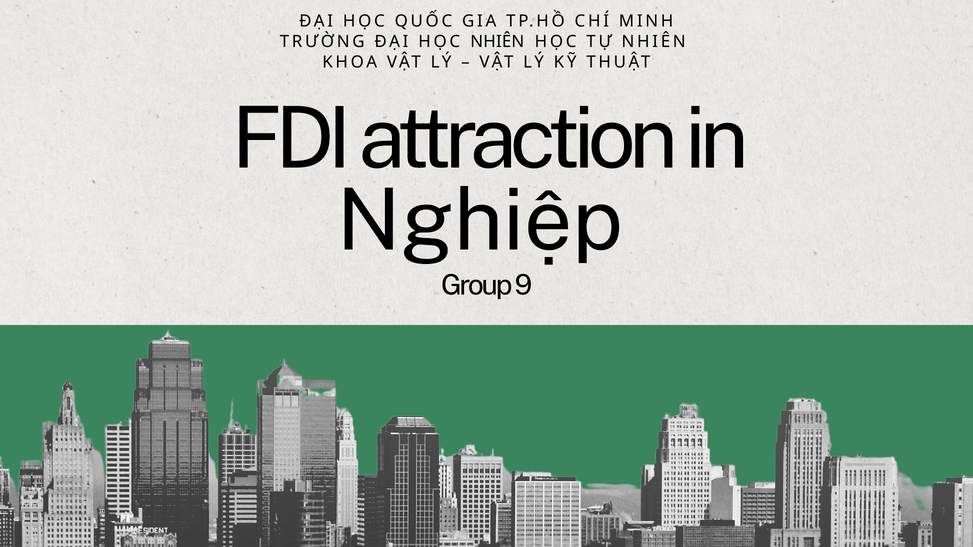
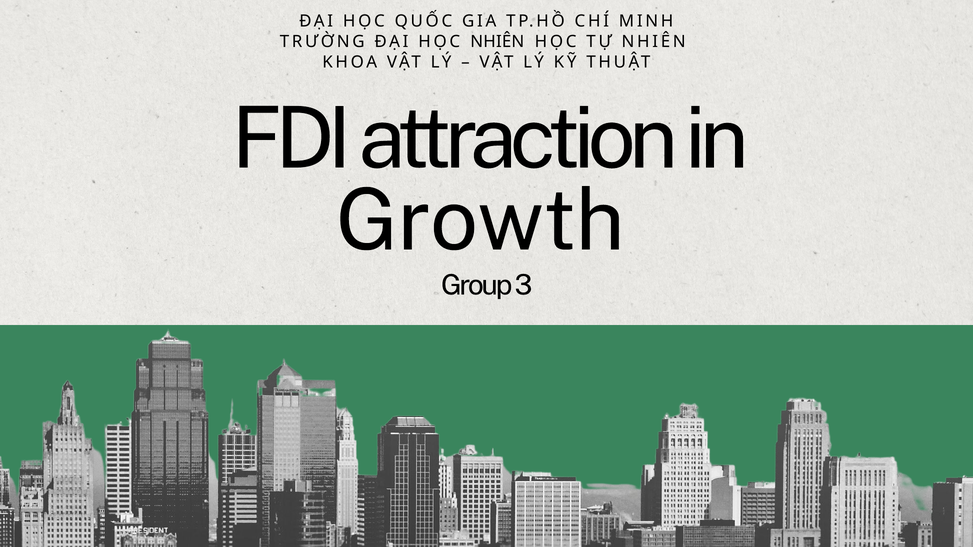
Nghiệp: Nghiệp -> Growth
9: 9 -> 3
